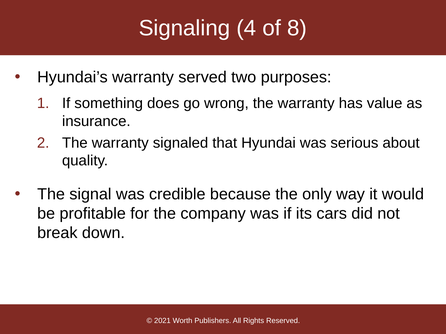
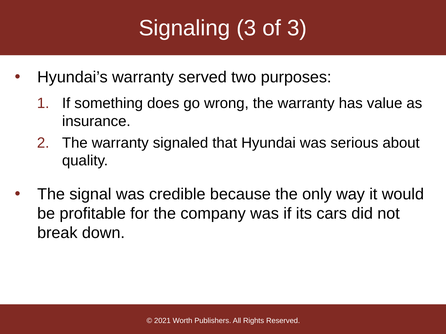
Signaling 4: 4 -> 3
of 8: 8 -> 3
